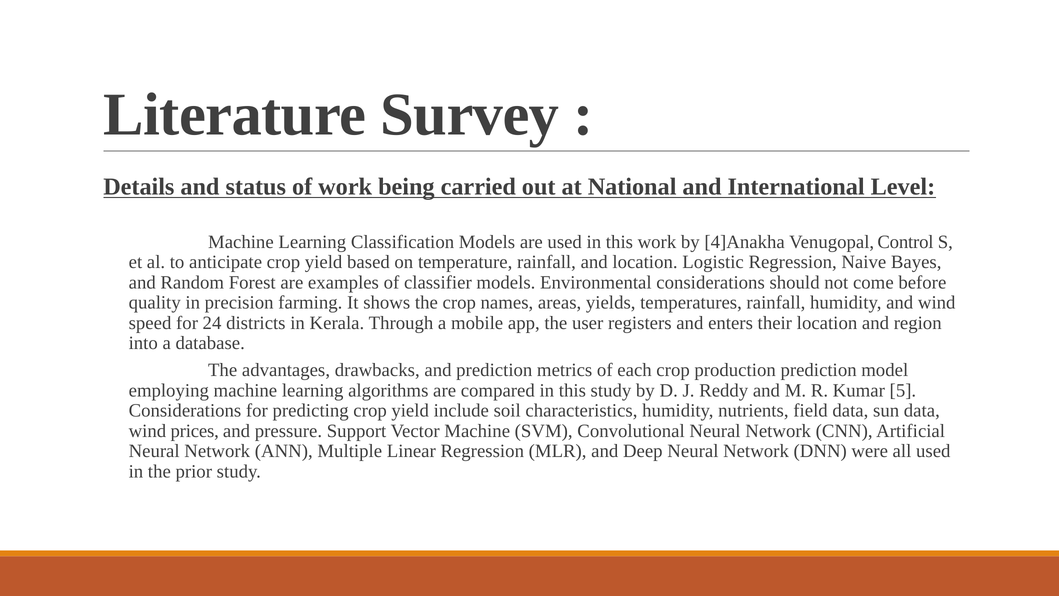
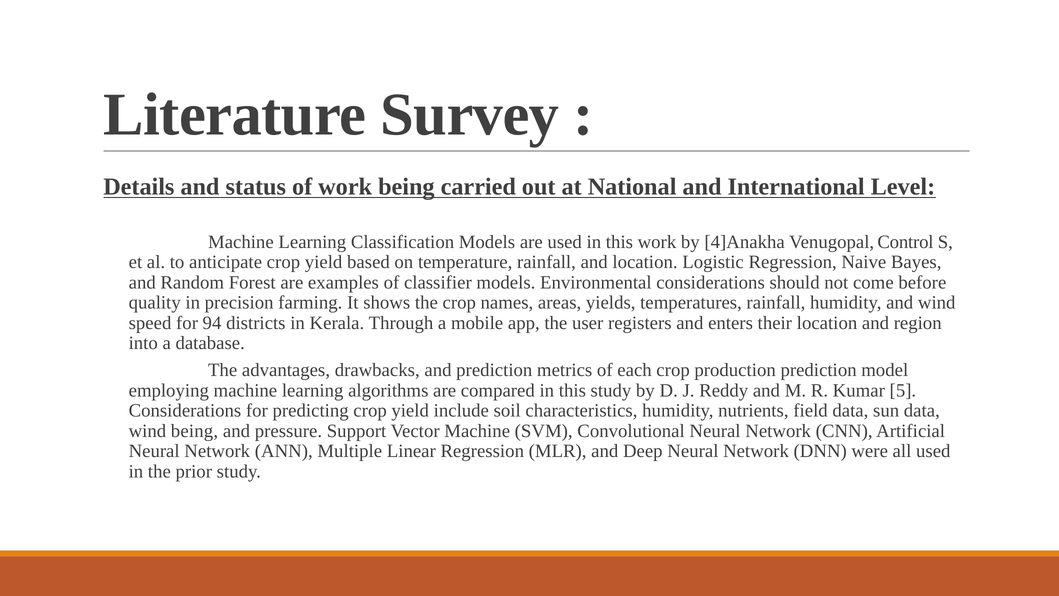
24: 24 -> 94
wind prices: prices -> being
